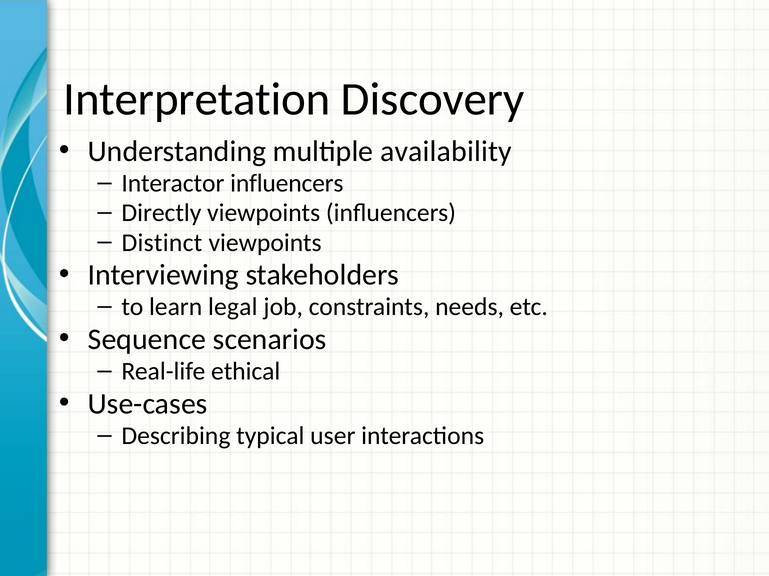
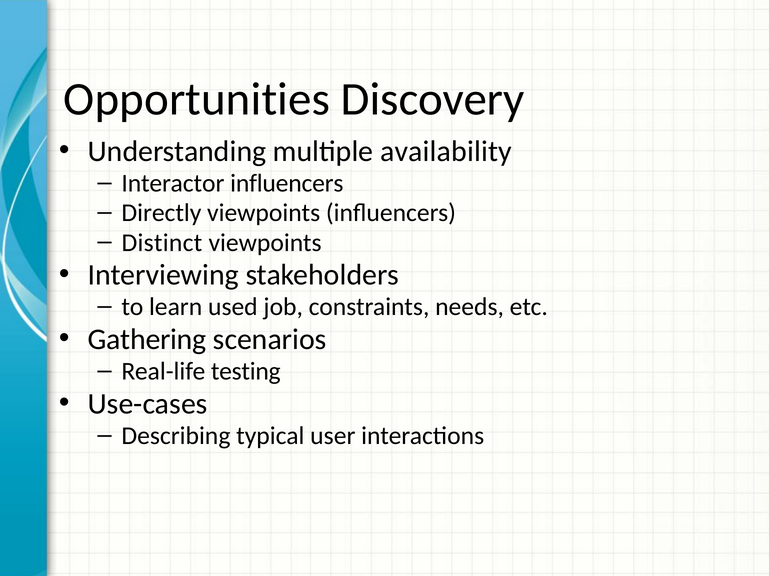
Interpretation: Interpretation -> Opportunities
legal: legal -> used
Sequence: Sequence -> Gathering
ethical: ethical -> testing
